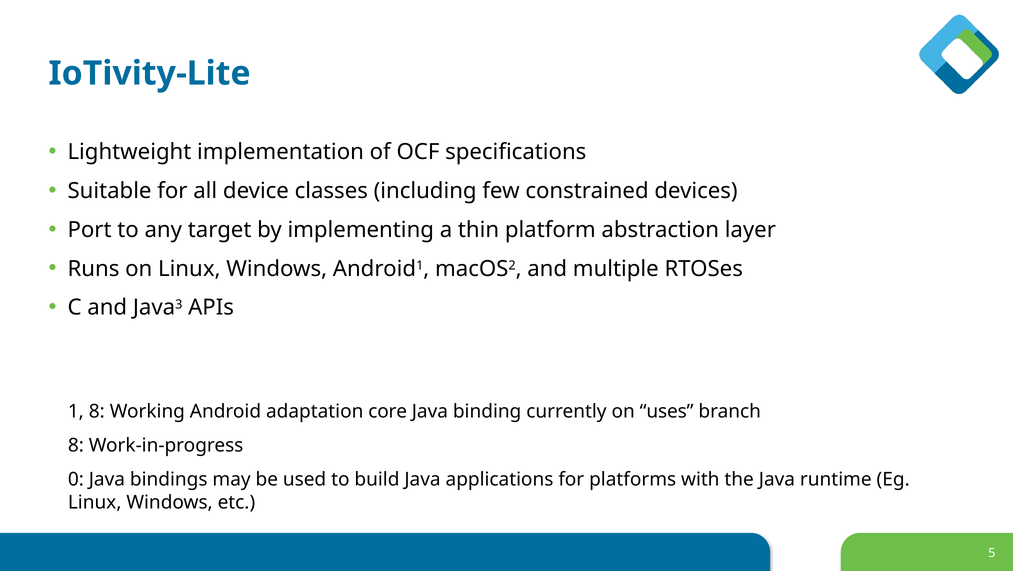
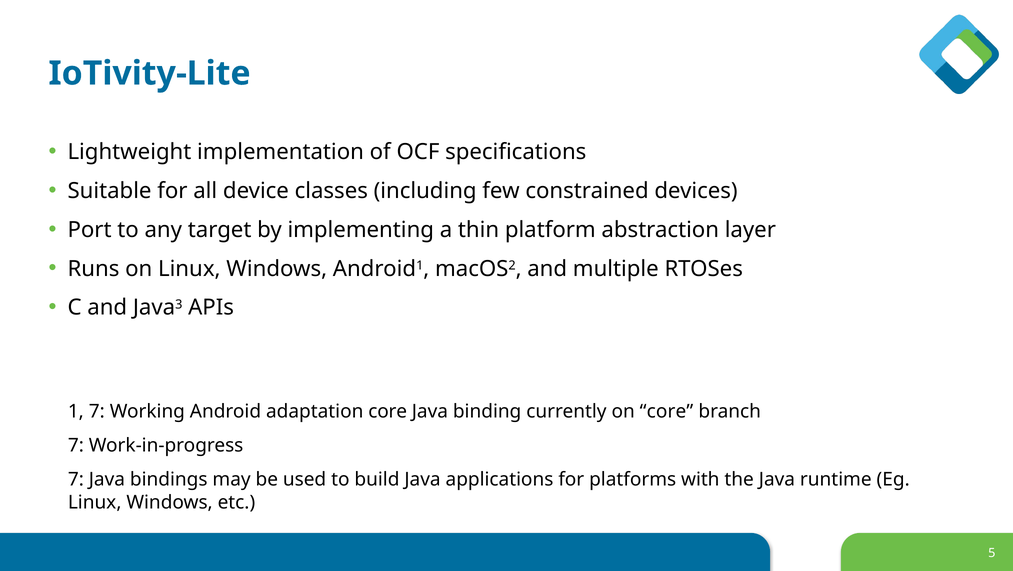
1 8: 8 -> 7
on uses: uses -> core
8 at (76, 446): 8 -> 7
0 at (76, 480): 0 -> 7
